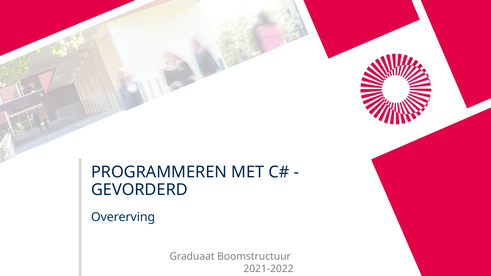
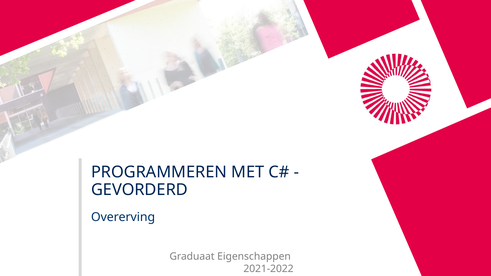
Boomstructuur: Boomstructuur -> Eigenschappen
